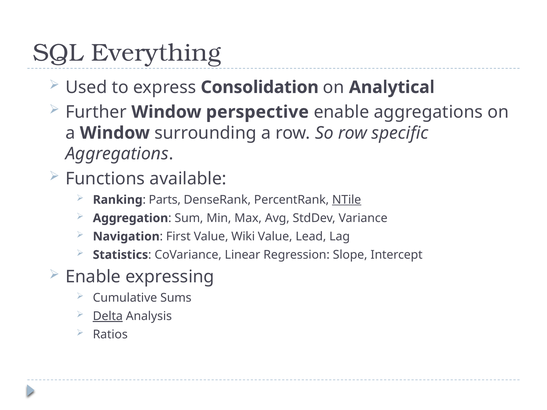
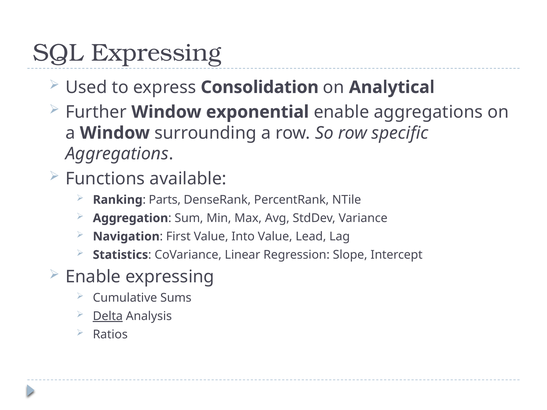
SQL Everything: Everything -> Expressing
perspective: perspective -> exponential
NTile underline: present -> none
Wiki: Wiki -> Into
